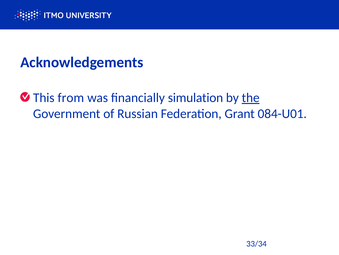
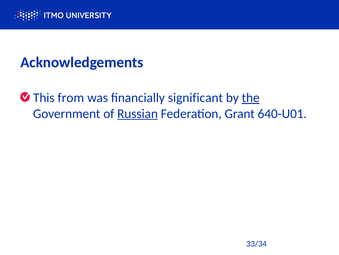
simulation: simulation -> significant
Russian underline: none -> present
084-U01: 084-U01 -> 640-U01
